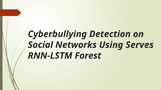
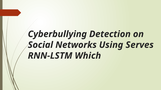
Forest: Forest -> Which
